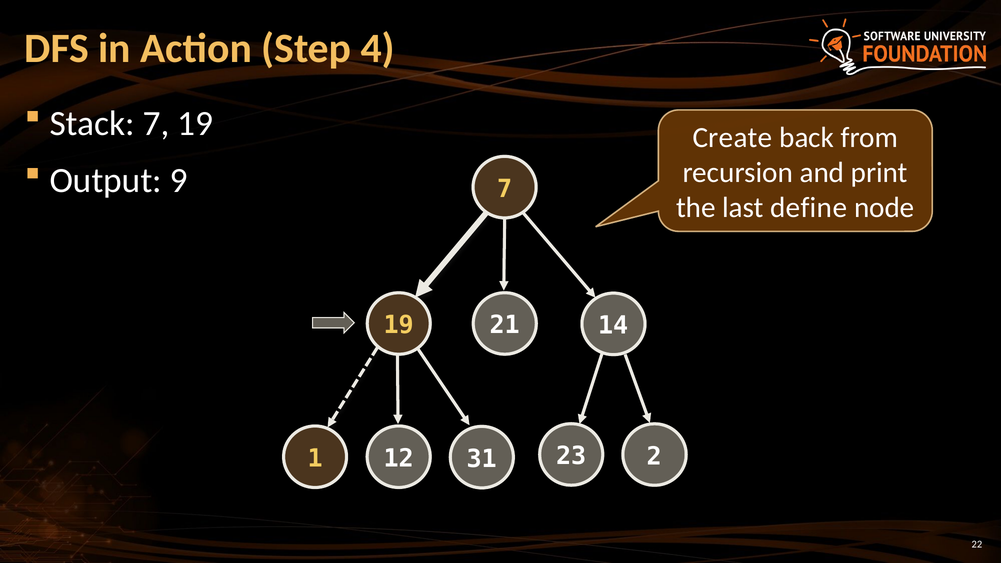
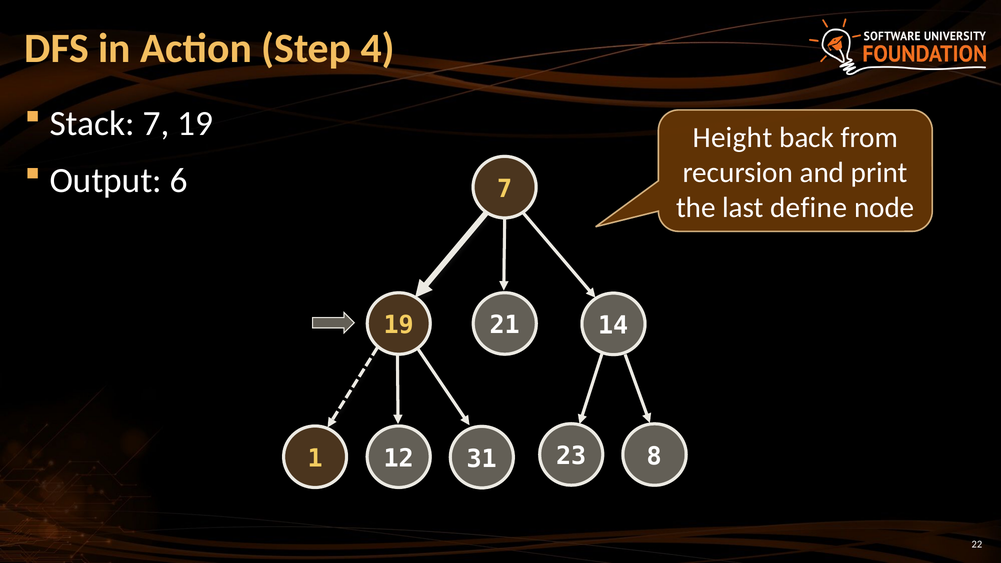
Create: Create -> Height
9: 9 -> 6
2: 2 -> 8
